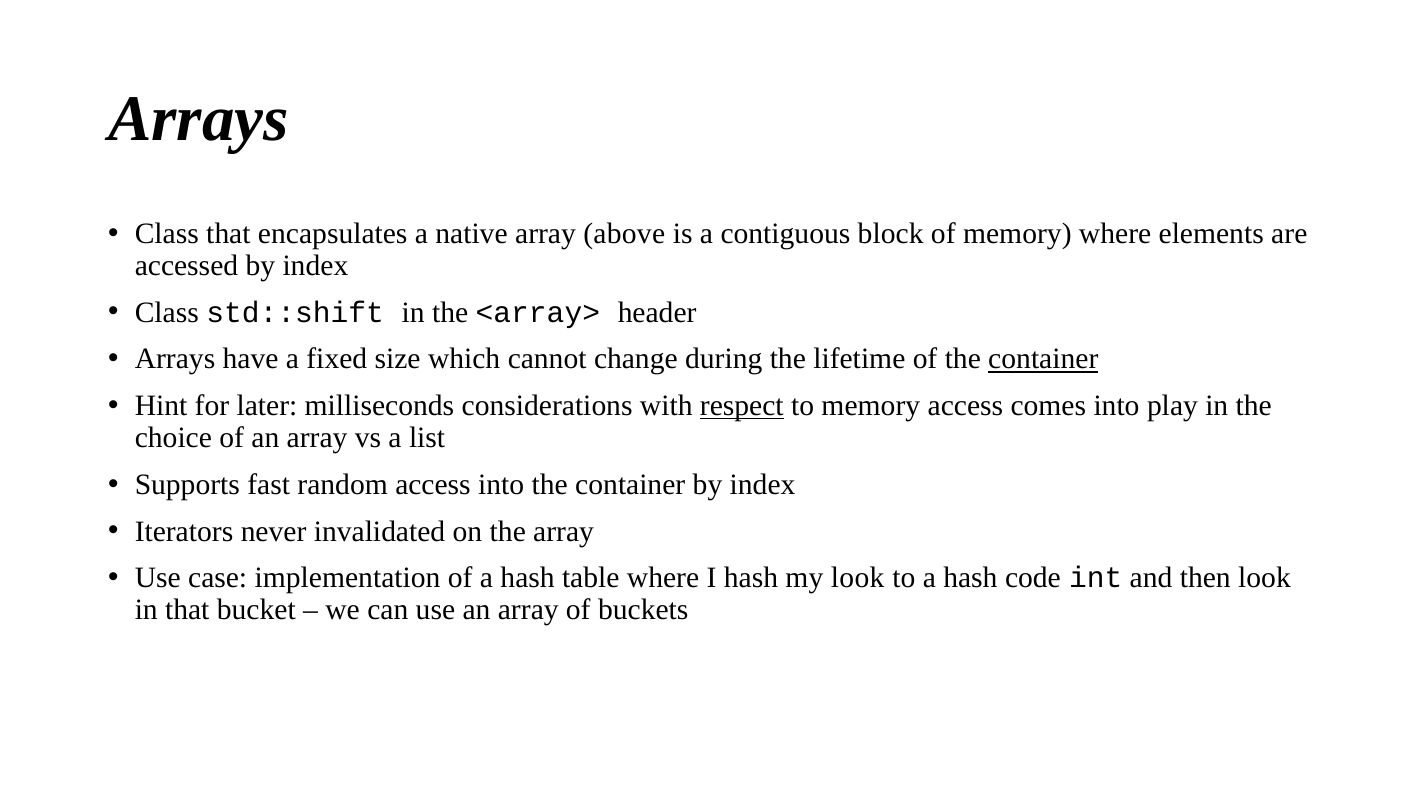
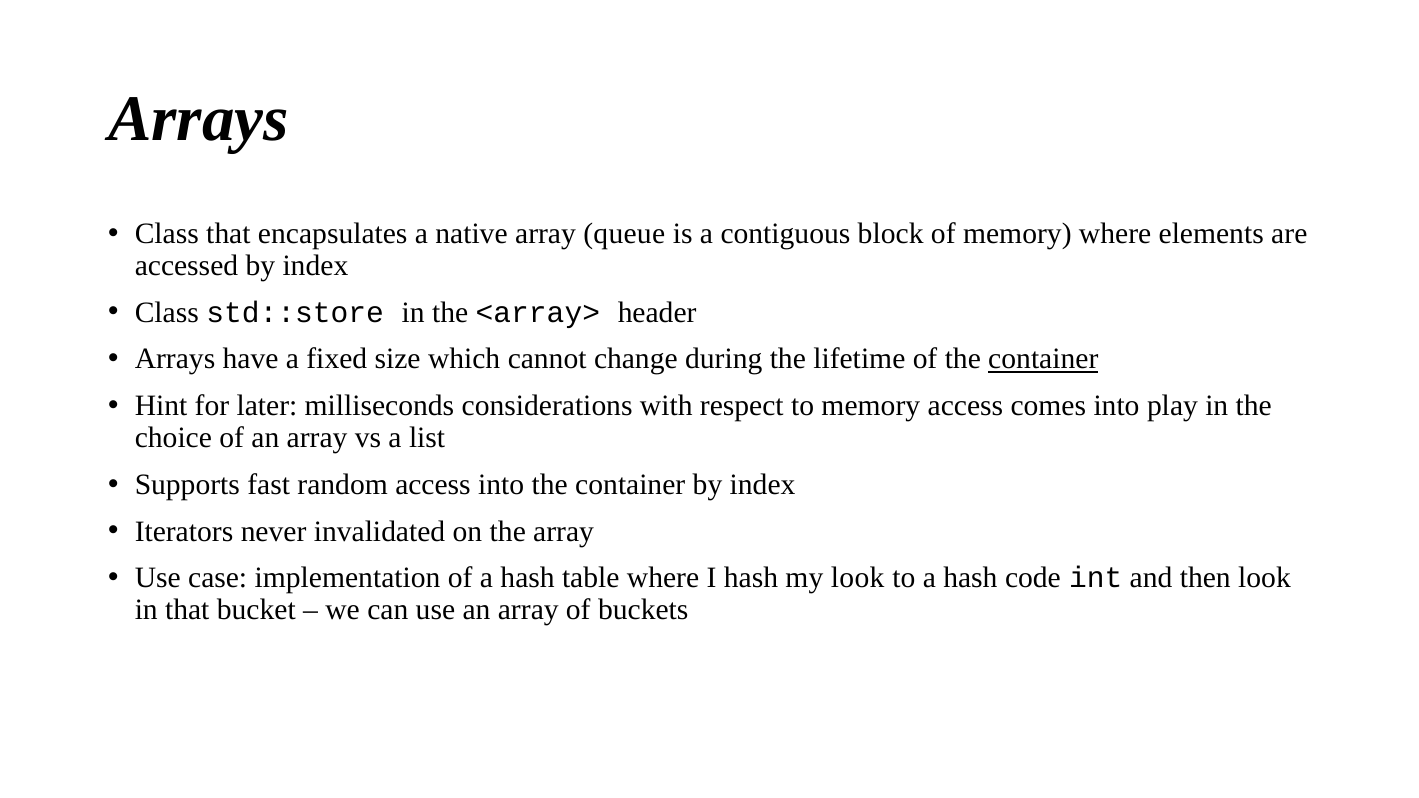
above: above -> queue
std::shift: std::shift -> std::store
respect underline: present -> none
